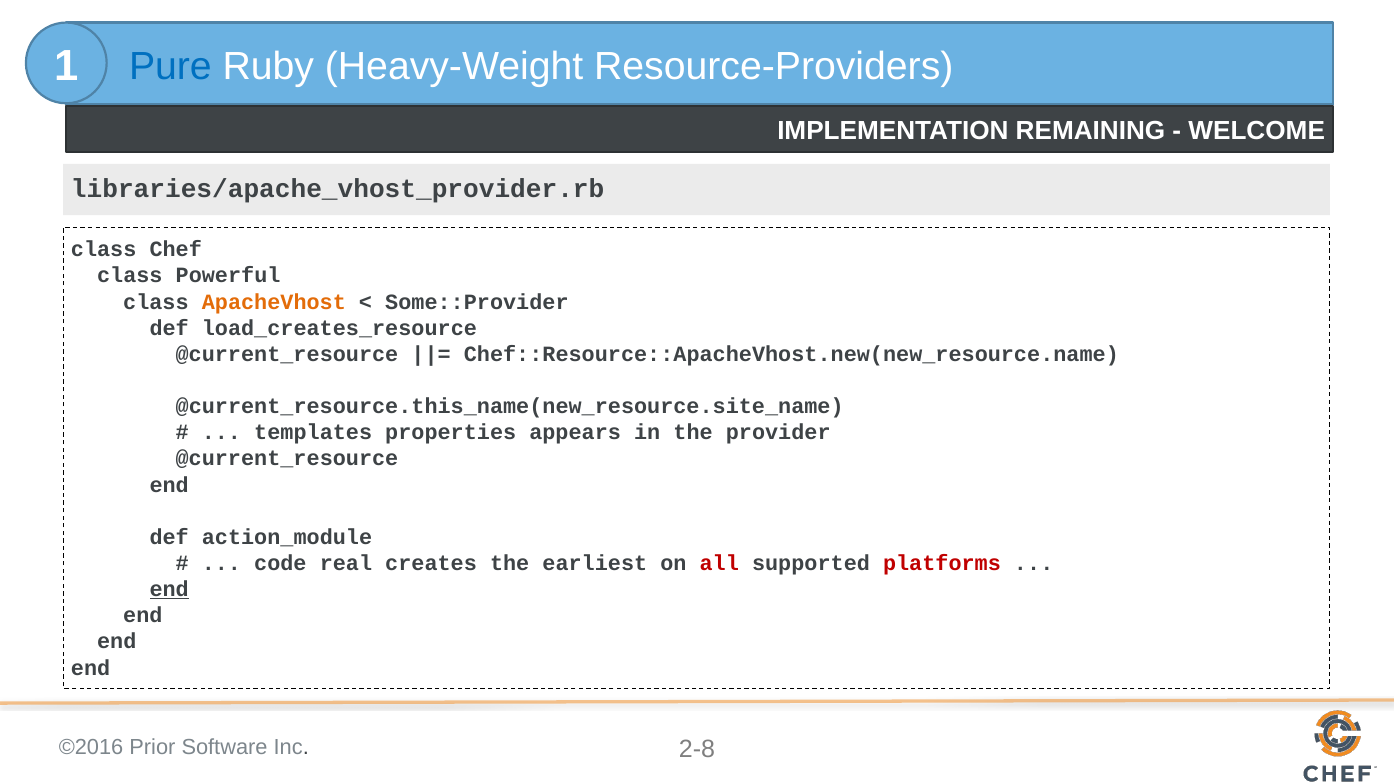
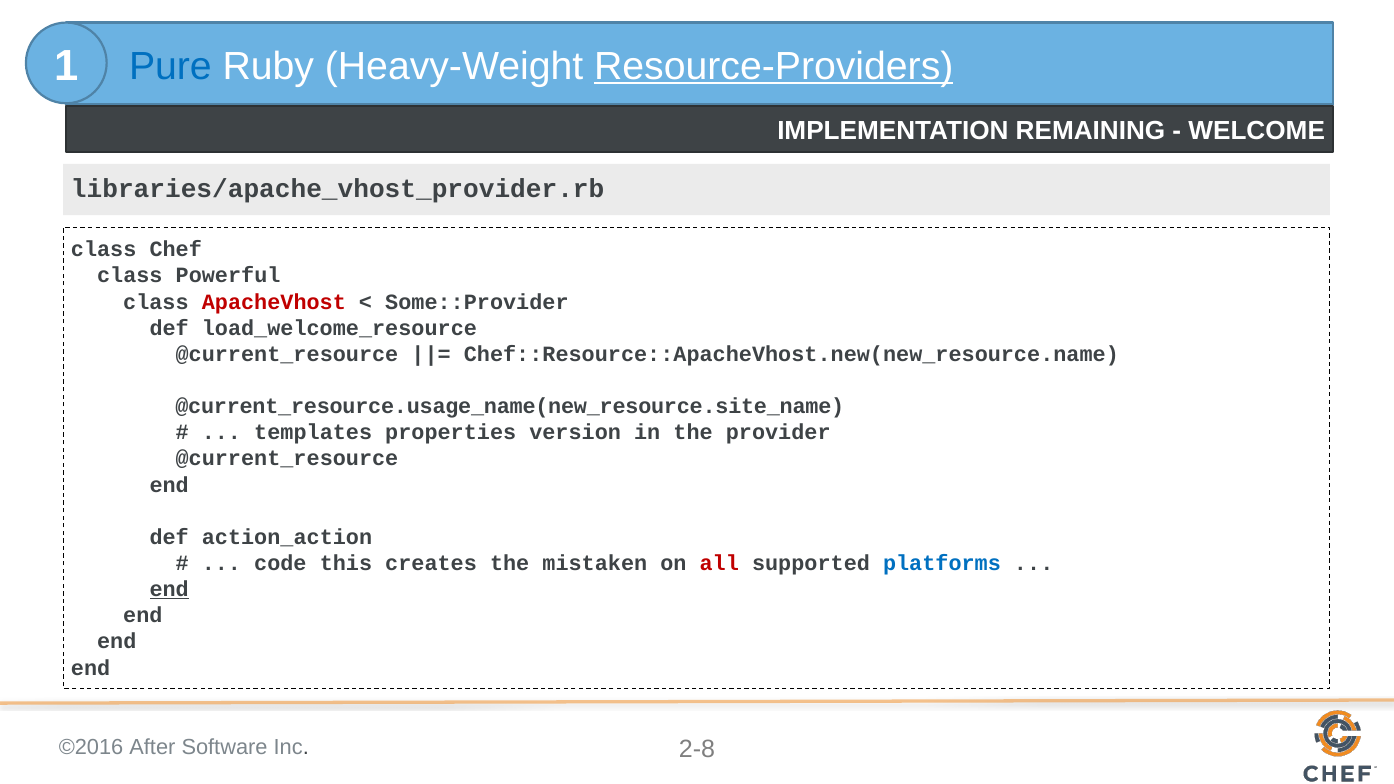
Resource-Providers underline: none -> present
ApacheVhost colour: orange -> red
load_creates_resource: load_creates_resource -> load_welcome_resource
@current_resource.this_name(new_resource.site_name: @current_resource.this_name(new_resource.site_name -> @current_resource.usage_name(new_resource.site_name
appears: appears -> version
action_module: action_module -> action_action
real: real -> this
earliest: earliest -> mistaken
platforms colour: red -> blue
Prior: Prior -> After
